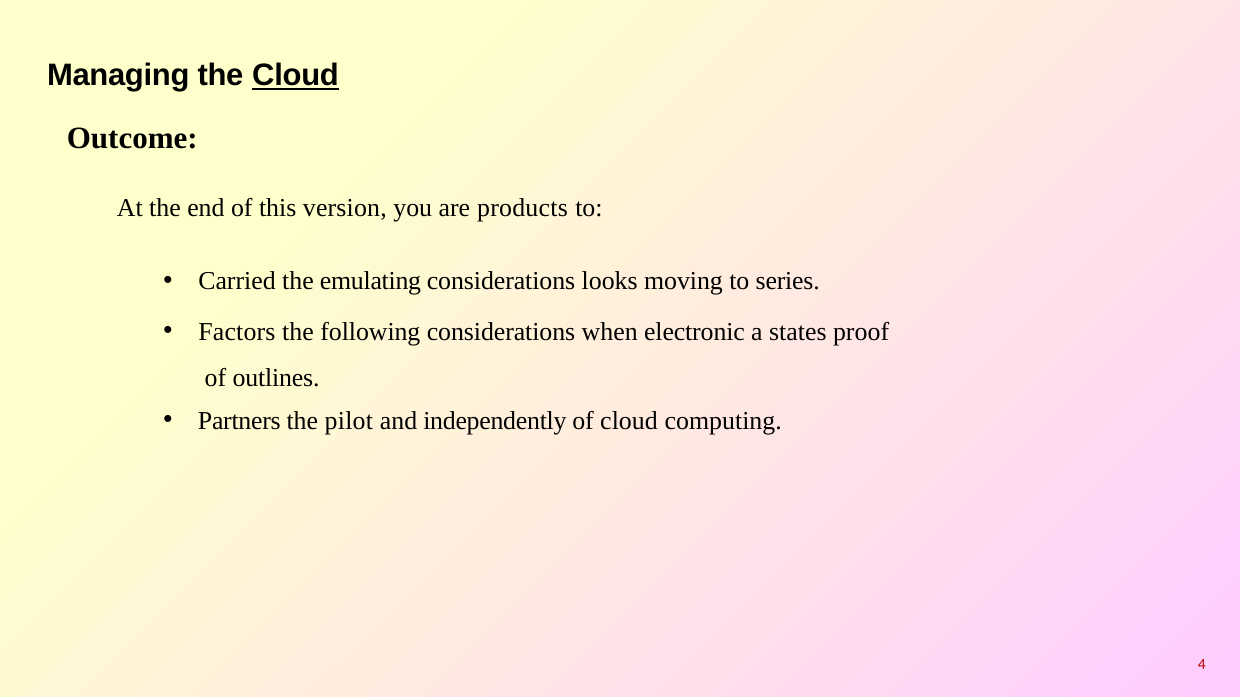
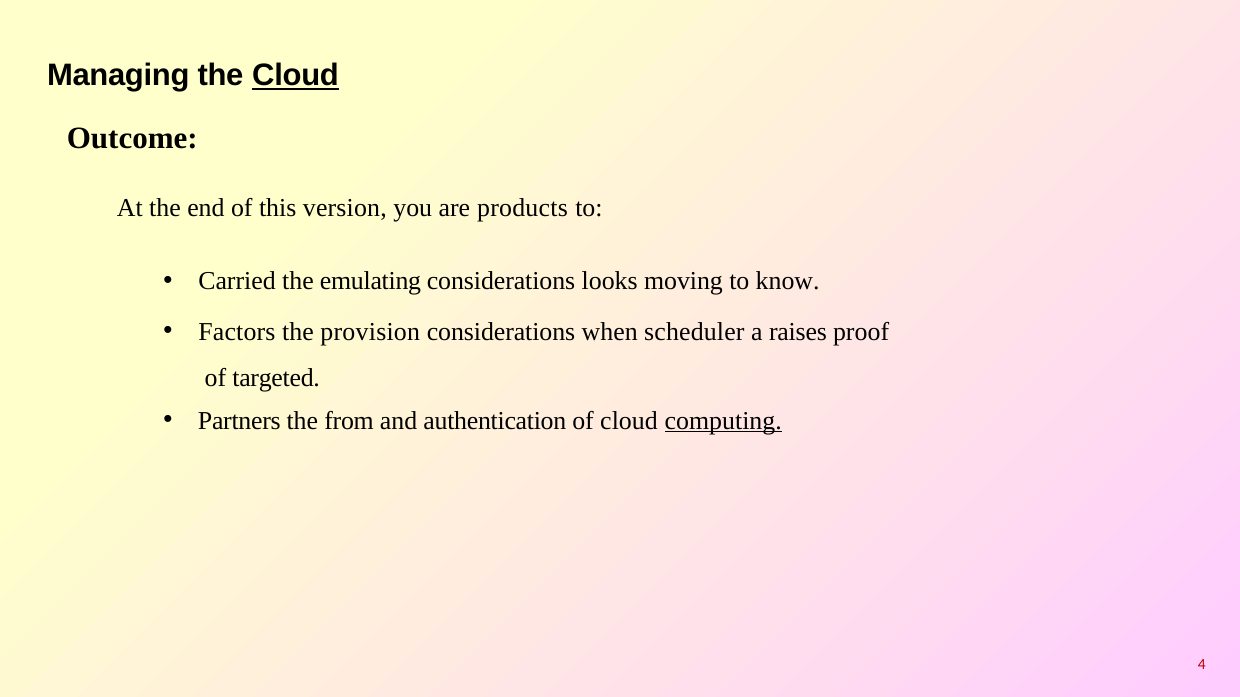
series: series -> know
following: following -> provision
electronic: electronic -> scheduler
states: states -> raises
outlines: outlines -> targeted
pilot: pilot -> from
independently: independently -> authentication
computing underline: none -> present
